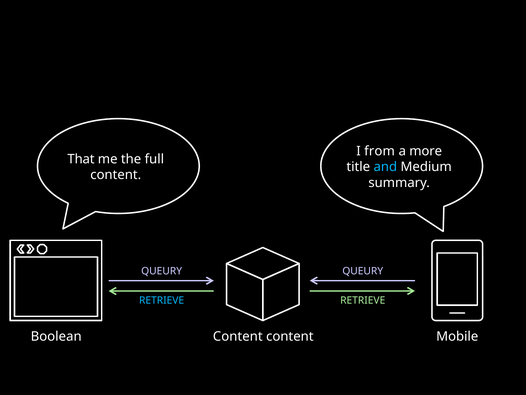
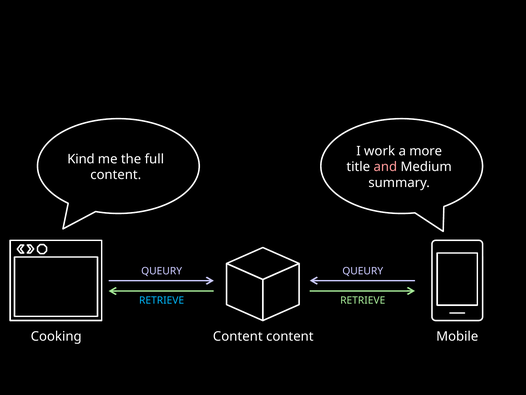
from: from -> work
That: That -> Kind
and colour: light blue -> pink
Boolean: Boolean -> Cooking
